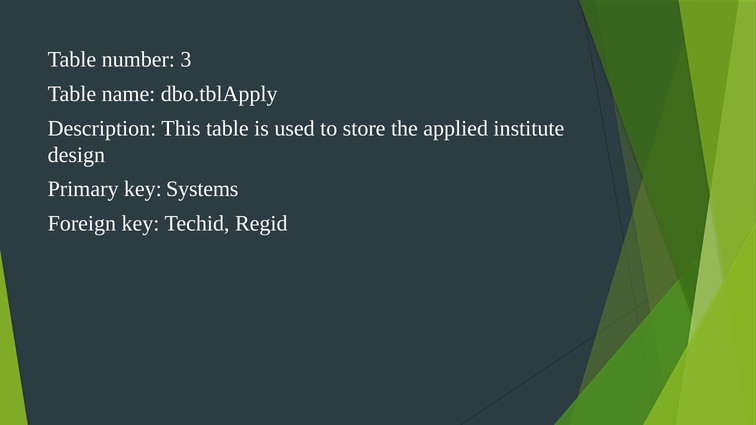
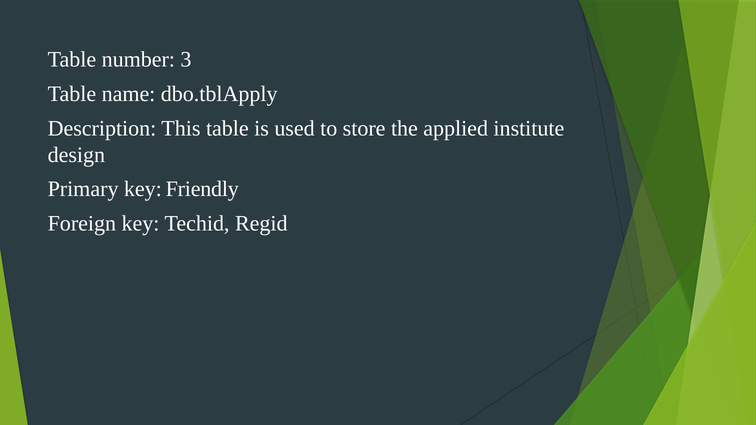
Systems: Systems -> Friendly
